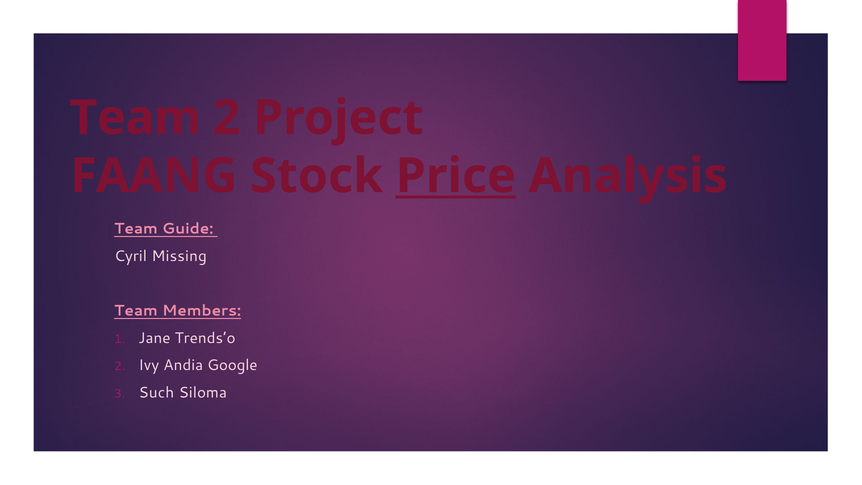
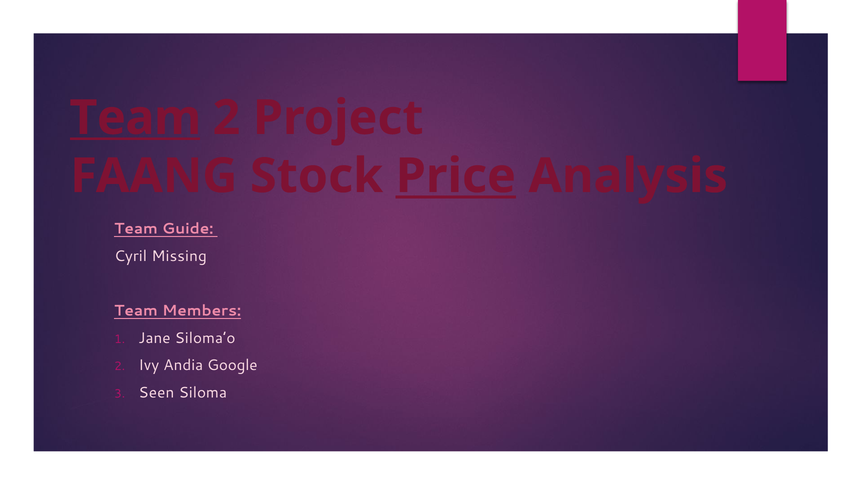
Team at (135, 118) underline: none -> present
Trends’o: Trends’o -> Siloma’o
Such: Such -> Seen
